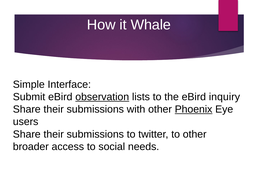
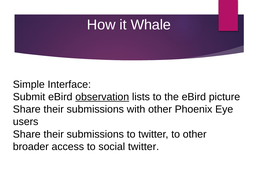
inquiry: inquiry -> picture
Phoenix underline: present -> none
social needs: needs -> twitter
